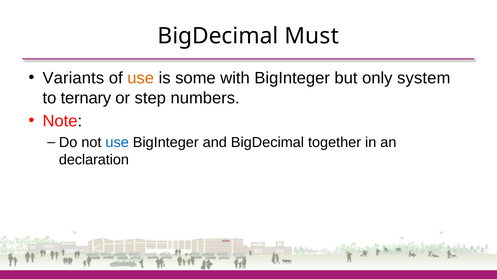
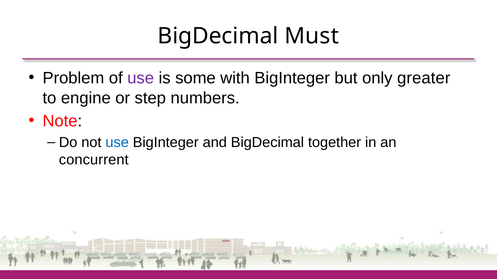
Variants: Variants -> Problem
use at (141, 78) colour: orange -> purple
system: system -> greater
ternary: ternary -> engine
declaration: declaration -> concurrent
